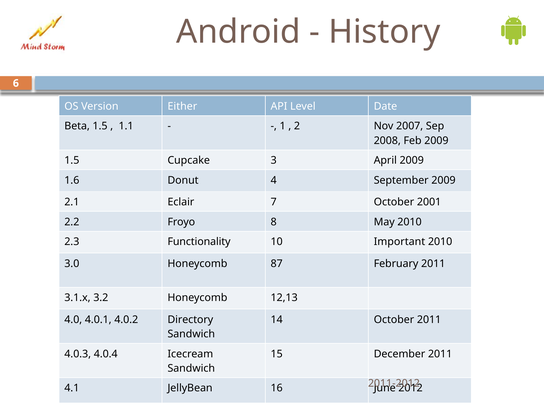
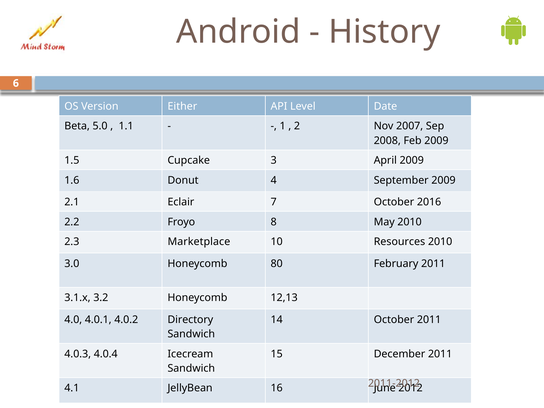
Beta 1.5: 1.5 -> 5.0
2001: 2001 -> 2016
Functionality: Functionality -> Marketplace
Important: Important -> Resources
87: 87 -> 80
